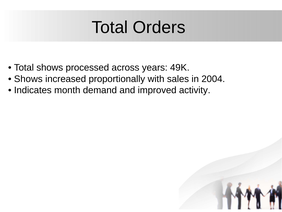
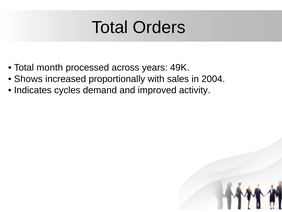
Total shows: shows -> month
month: month -> cycles
